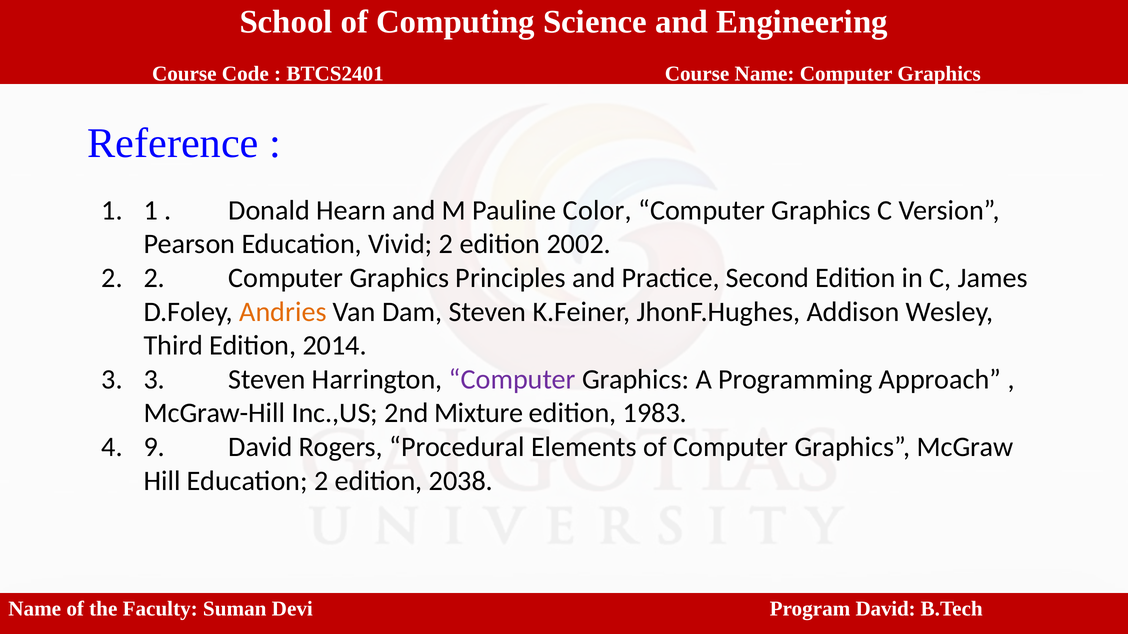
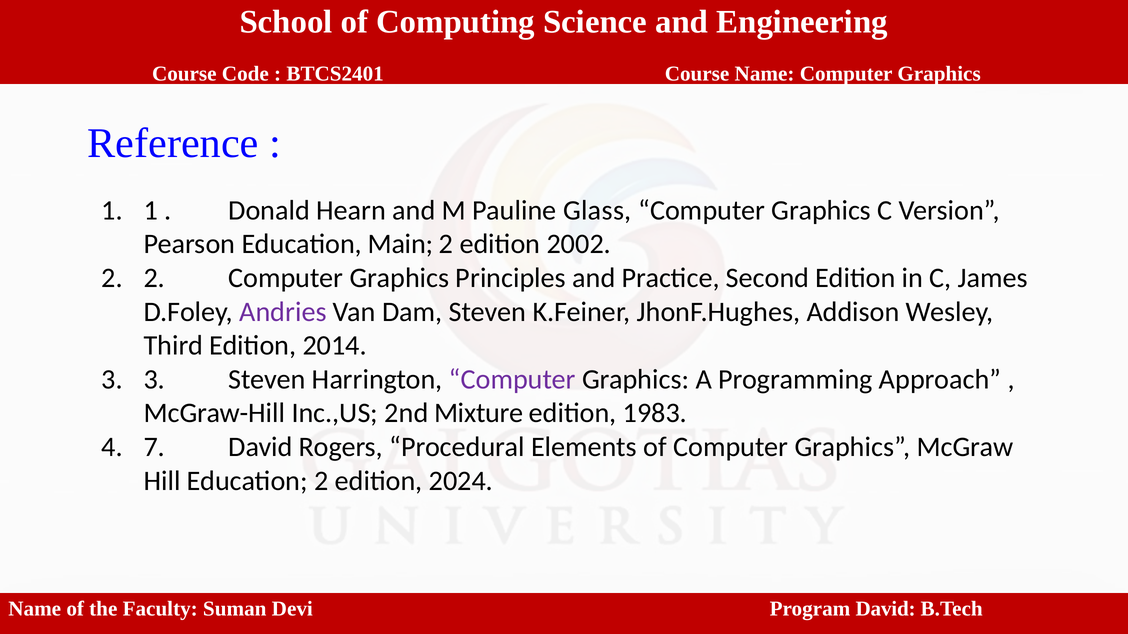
Color: Color -> Glass
Vivid: Vivid -> Main
Andries colour: orange -> purple
9: 9 -> 7
2038: 2038 -> 2024
